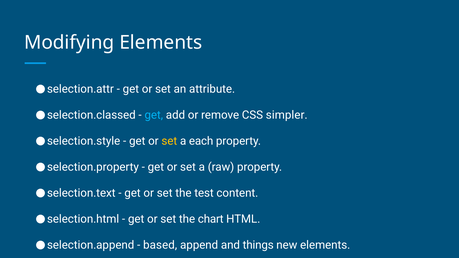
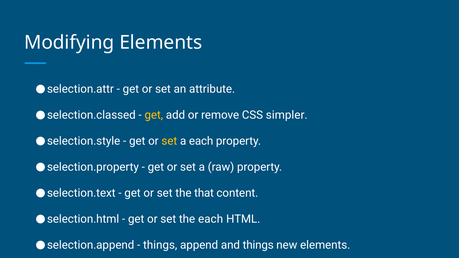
get at (154, 115) colour: light blue -> yellow
test: test -> that
the chart: chart -> each
based at (160, 245): based -> things
